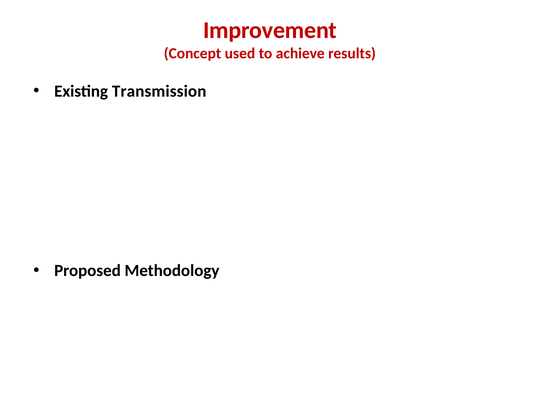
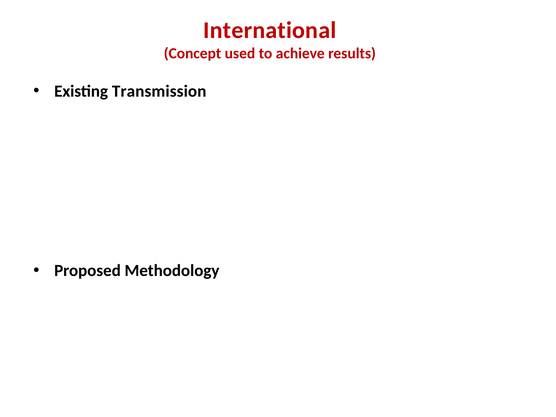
Improvement: Improvement -> International
